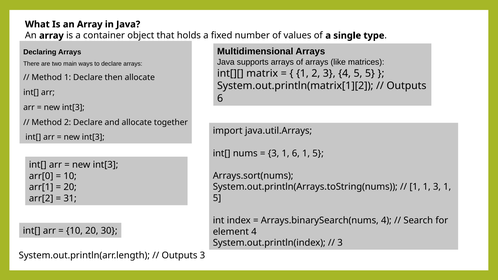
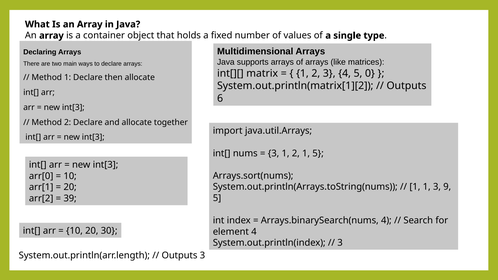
5 5: 5 -> 0
3 1 6: 6 -> 2
1 3 1: 1 -> 9
31: 31 -> 39
